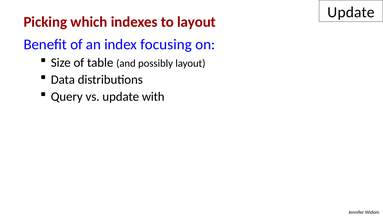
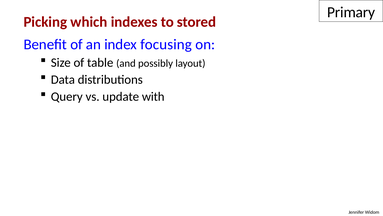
Update at (351, 12): Update -> Primary
to layout: layout -> stored
